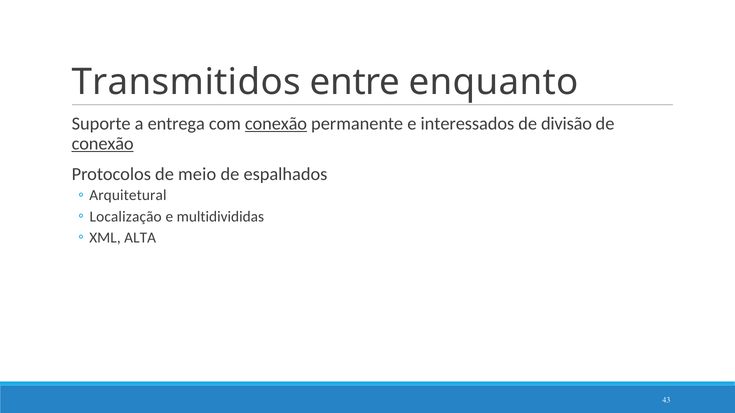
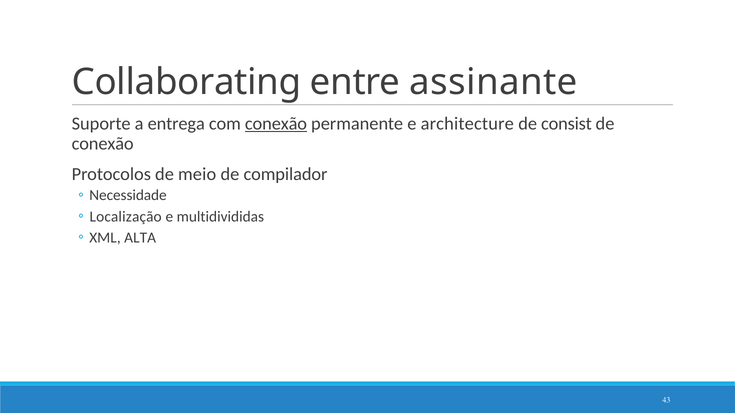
Transmitidos: Transmitidos -> Collaborating
enquanto: enquanto -> assinante
interessados: interessados -> architecture
divisão: divisão -> consist
conexão at (103, 144) underline: present -> none
espalhados: espalhados -> compilador
Arquitetural: Arquitetural -> Necessidade
